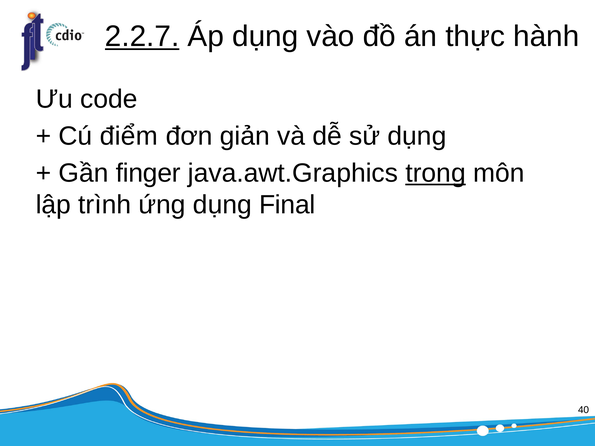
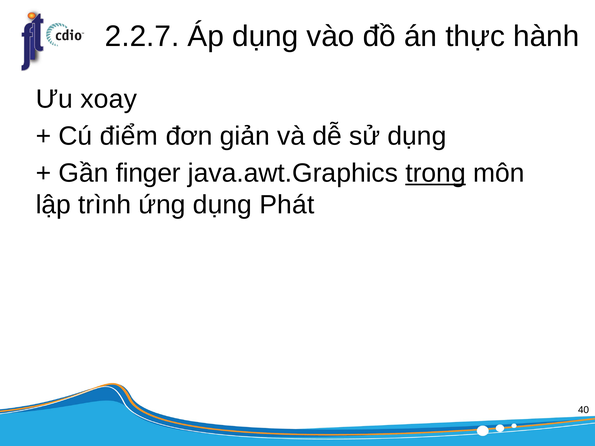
2.2.7 underline: present -> none
code: code -> xoay
Final: Final -> Phát
